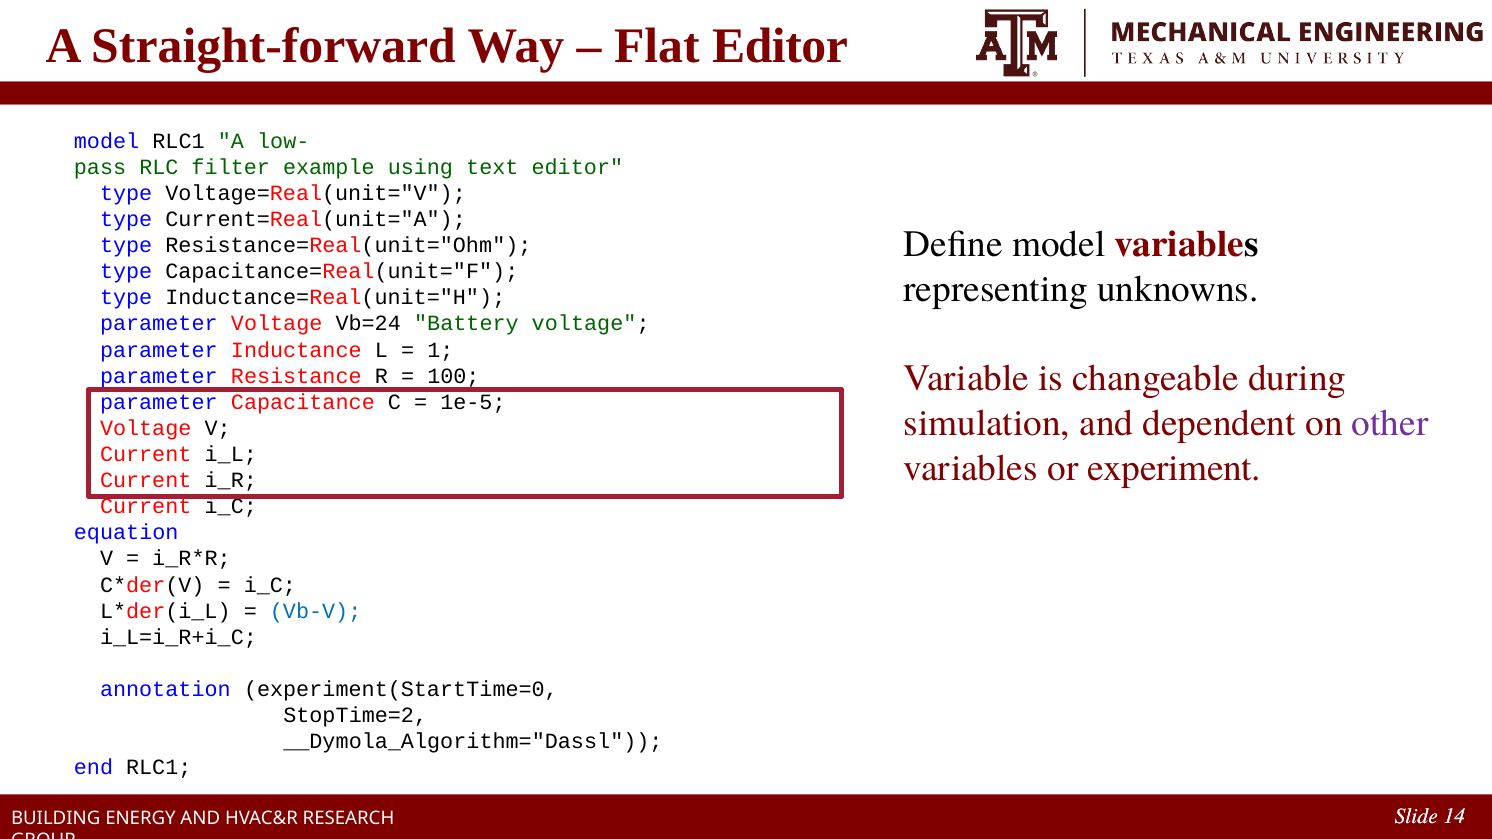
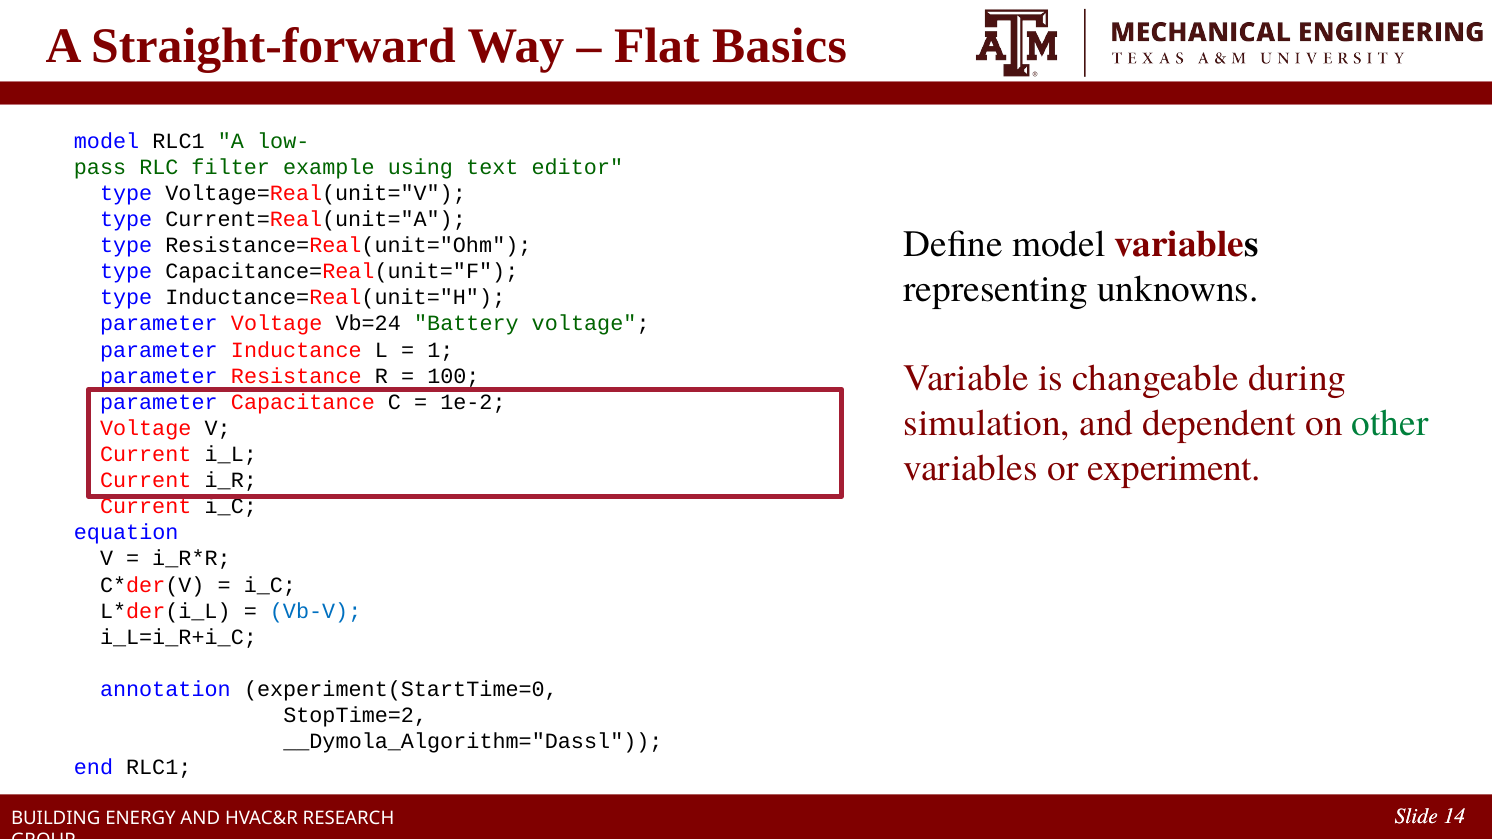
Flat Editor: Editor -> Basics
1e-5: 1e-5 -> 1e-2
other colour: purple -> green
